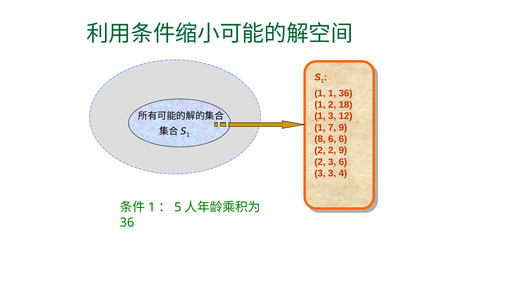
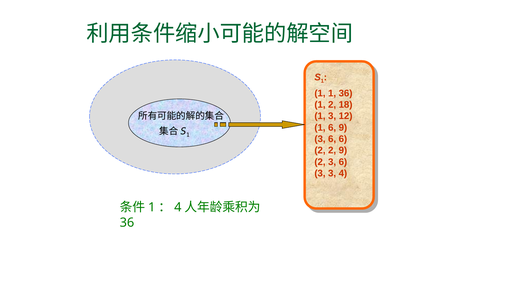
1 7: 7 -> 6
8 at (320, 139): 8 -> 3
5 at (178, 207): 5 -> 4
